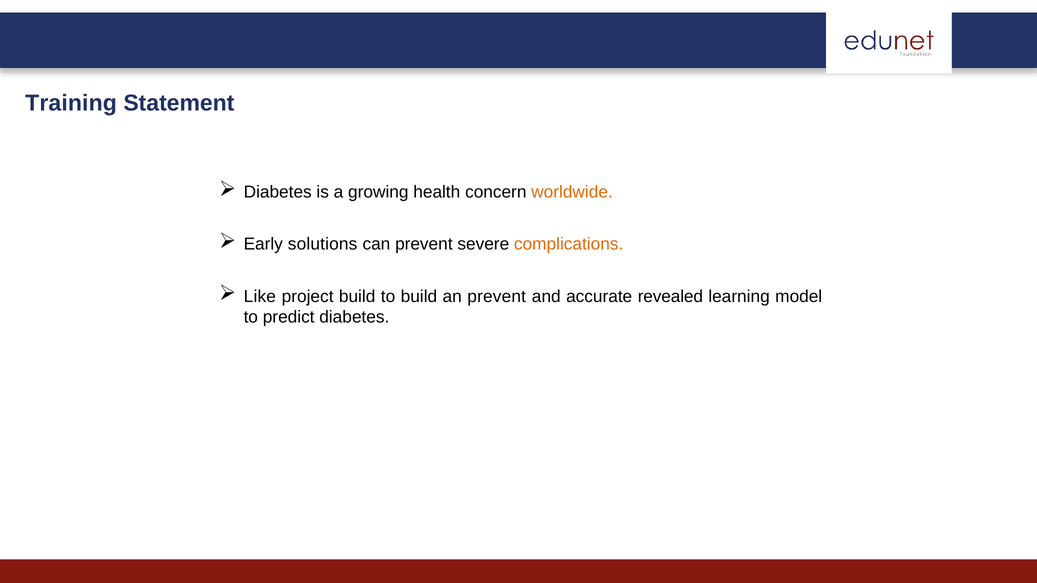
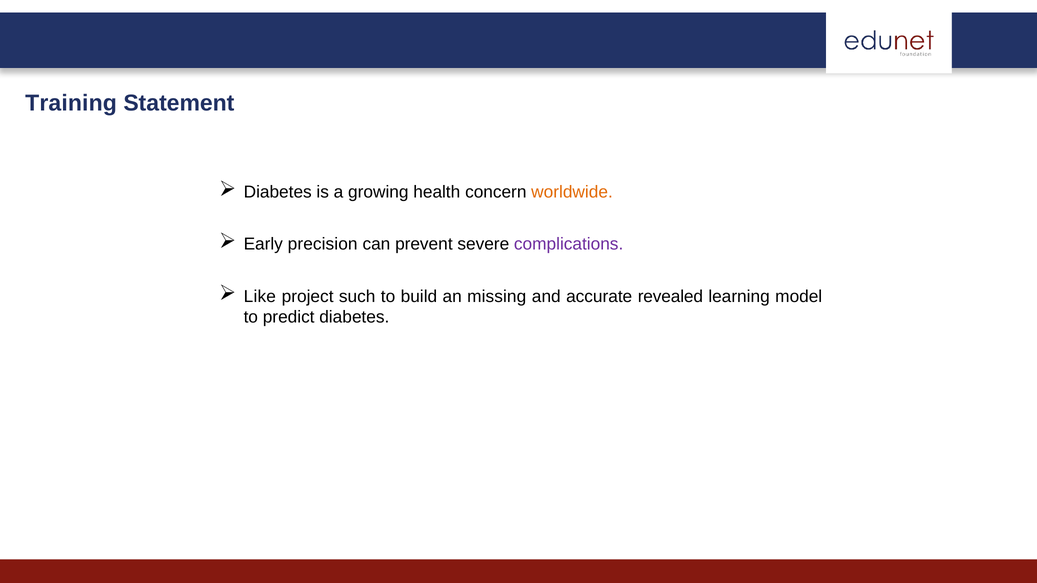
solutions: solutions -> precision
complications colour: orange -> purple
project build: build -> such
an prevent: prevent -> missing
